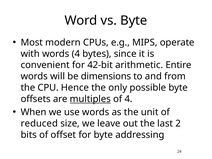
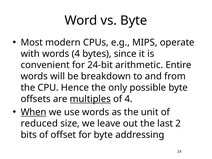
42-bit: 42-bit -> 24-bit
dimensions: dimensions -> breakdown
When underline: none -> present
